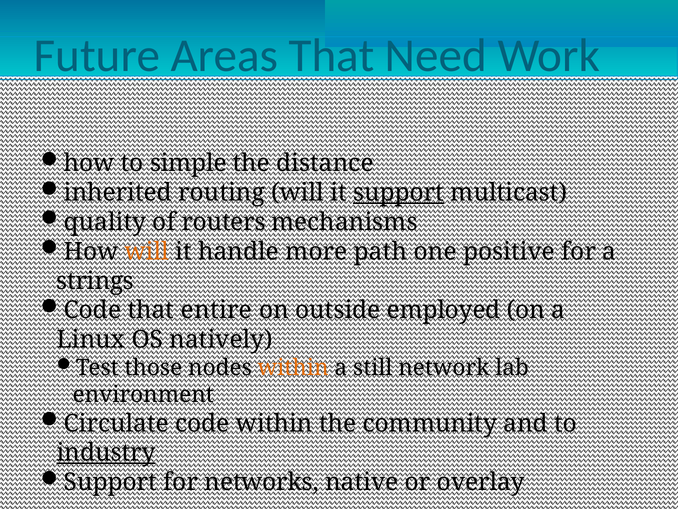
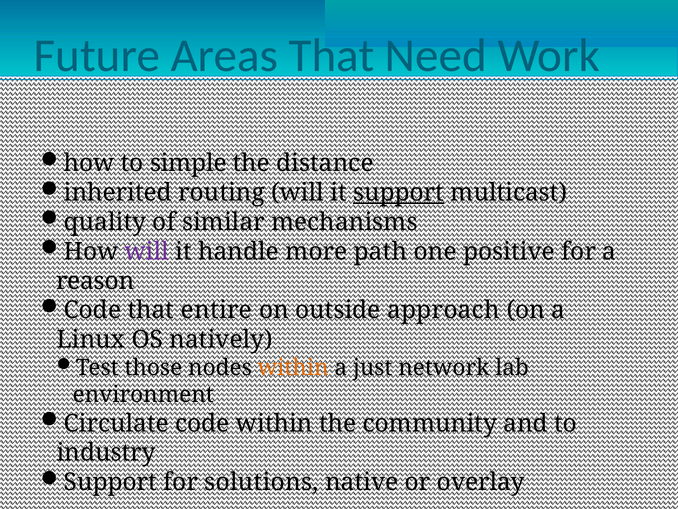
routers: routers -> similar
will at (147, 251) colour: orange -> purple
strings: strings -> reason
employed: employed -> approach
still: still -> just
industry underline: present -> none
networks: networks -> solutions
